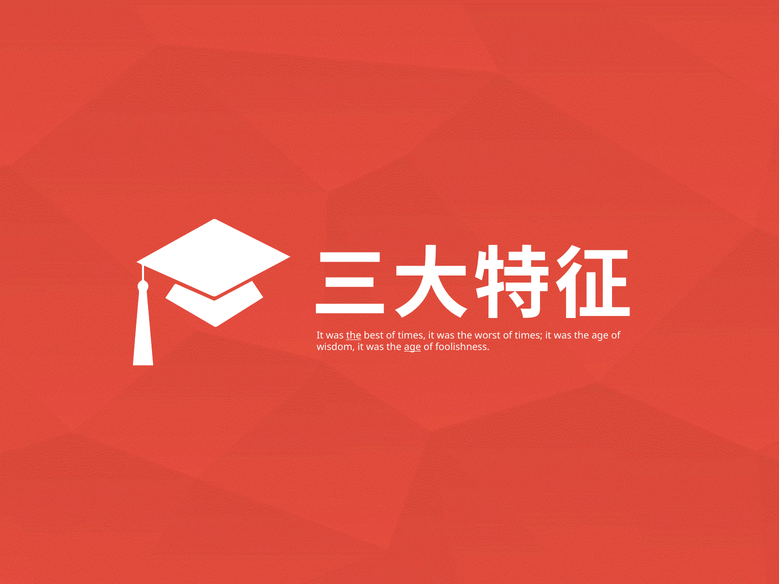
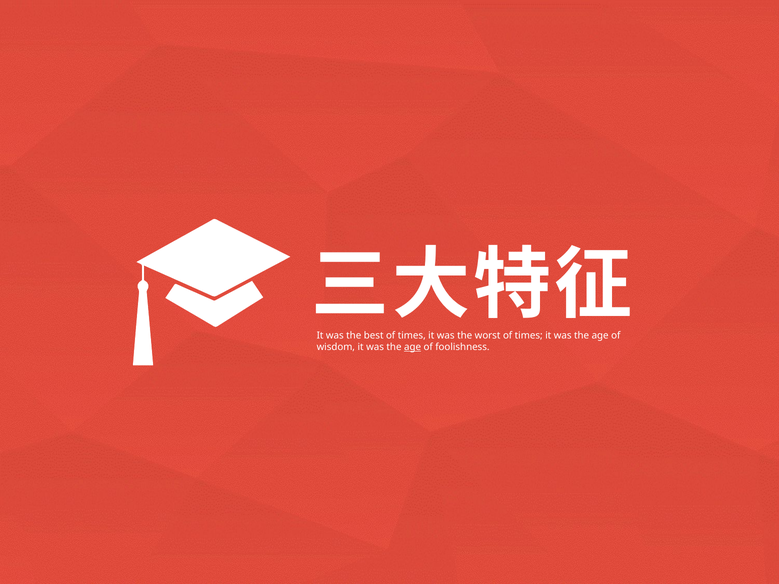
the at (354, 336) underline: present -> none
